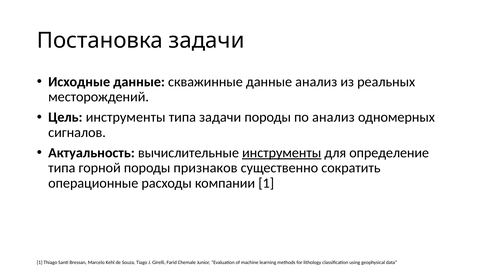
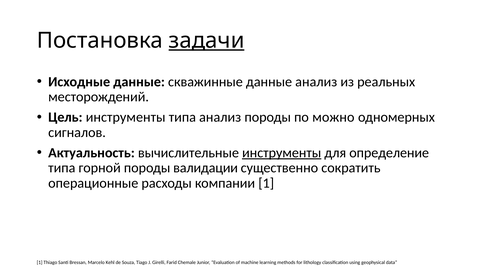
задачи at (207, 41) underline: none -> present
типа задачи: задачи -> анализ
по анализ: анализ -> можно
признаков: признаков -> валидации
